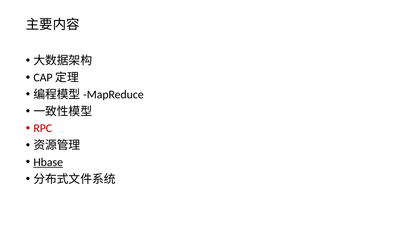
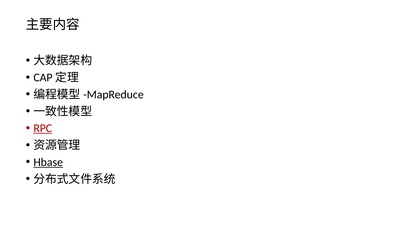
RPC underline: none -> present
